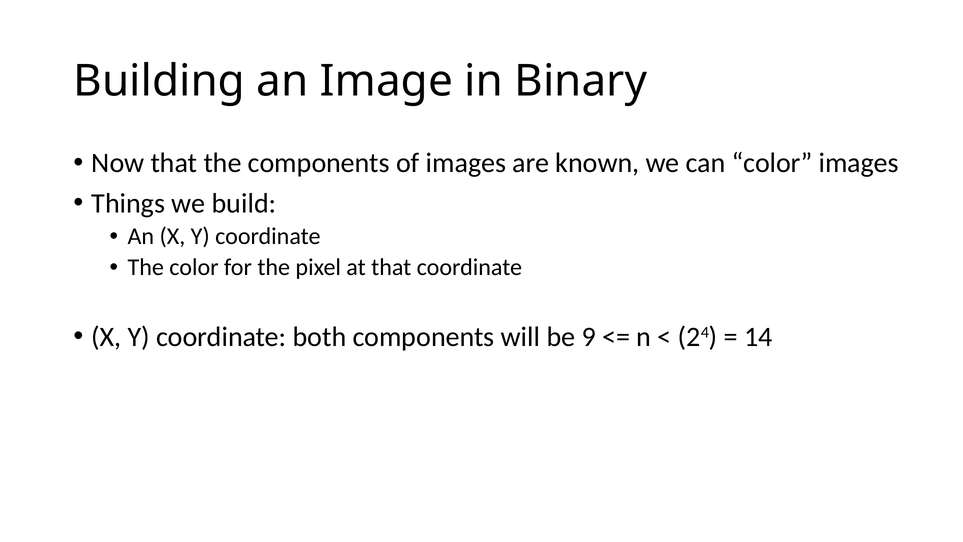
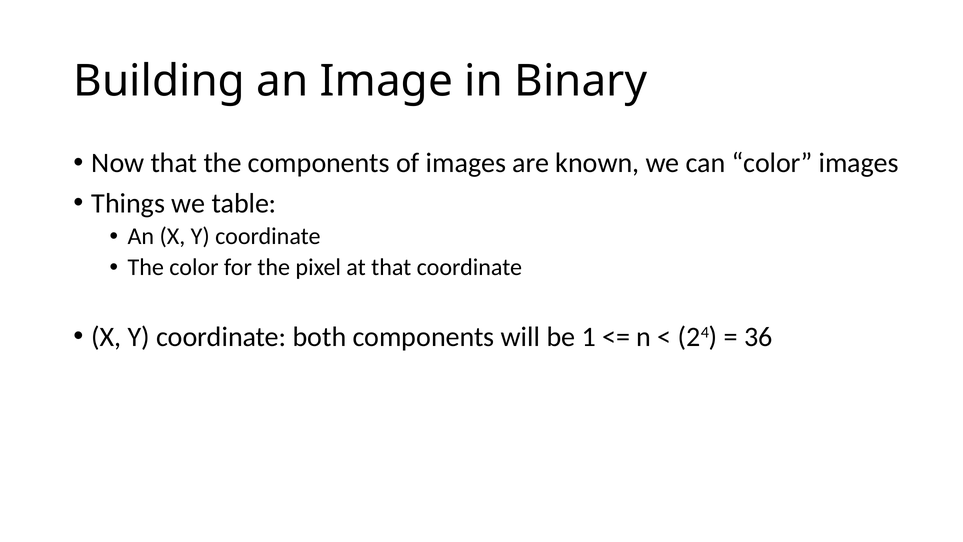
build: build -> table
9: 9 -> 1
14: 14 -> 36
